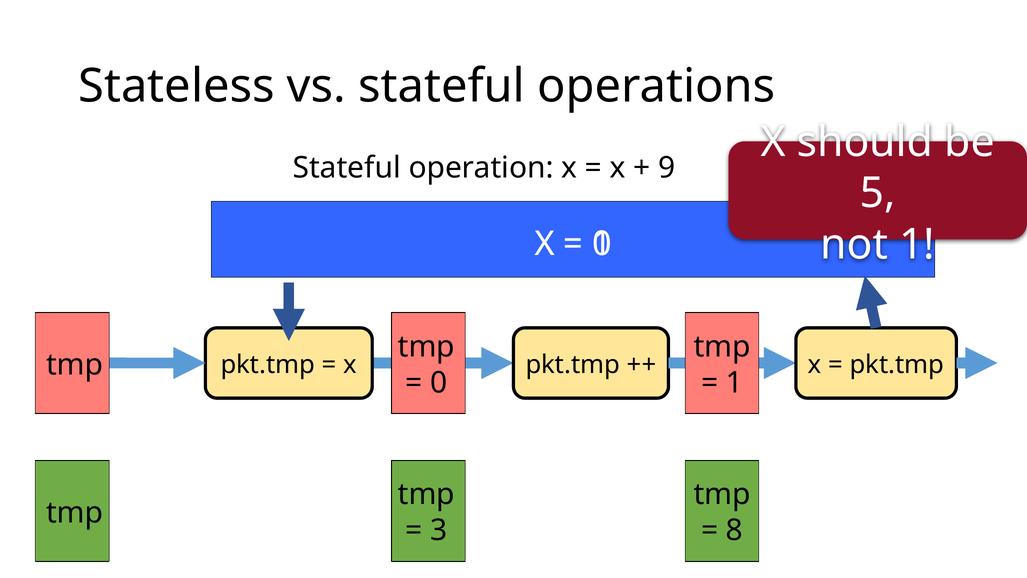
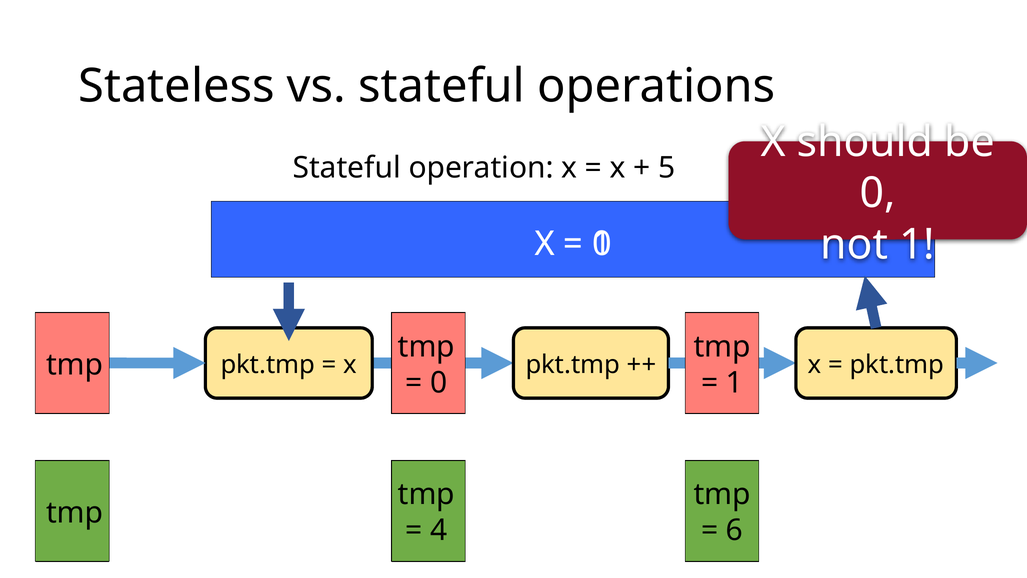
9: 9 -> 5
5 at (878, 193): 5 -> 0
3: 3 -> 4
8: 8 -> 6
